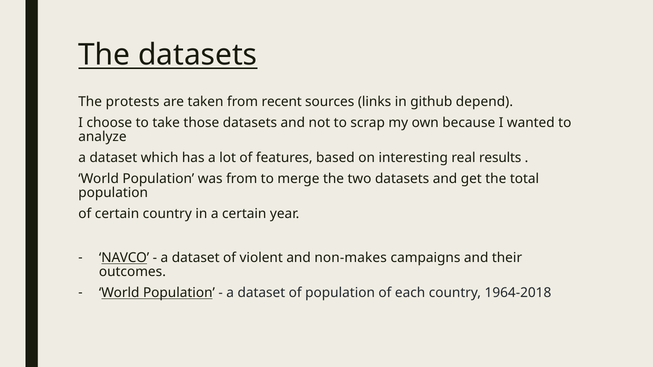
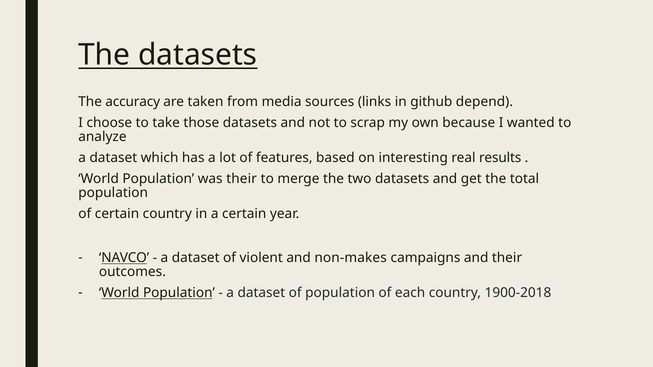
protests: protests -> accuracy
recent: recent -> media
was from: from -> their
1964-2018: 1964-2018 -> 1900-2018
